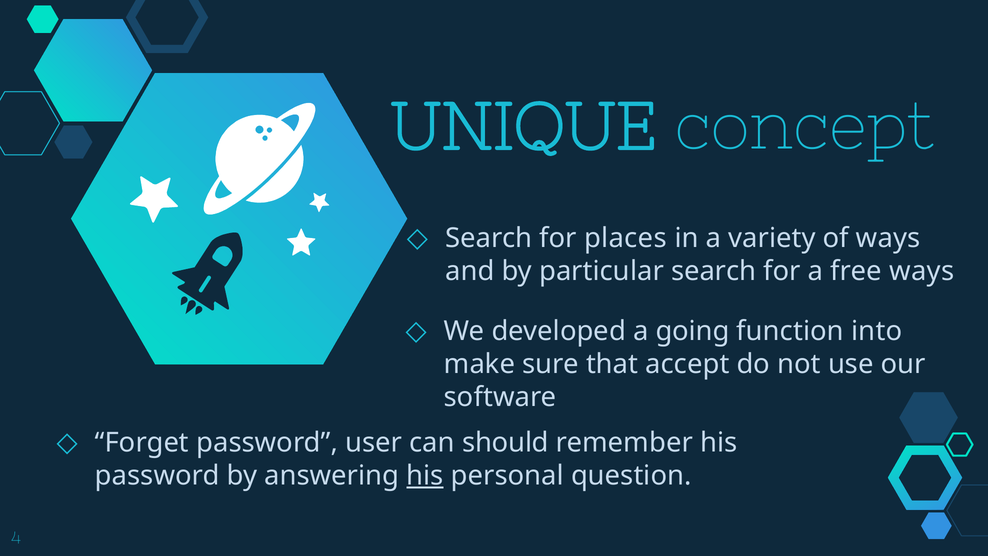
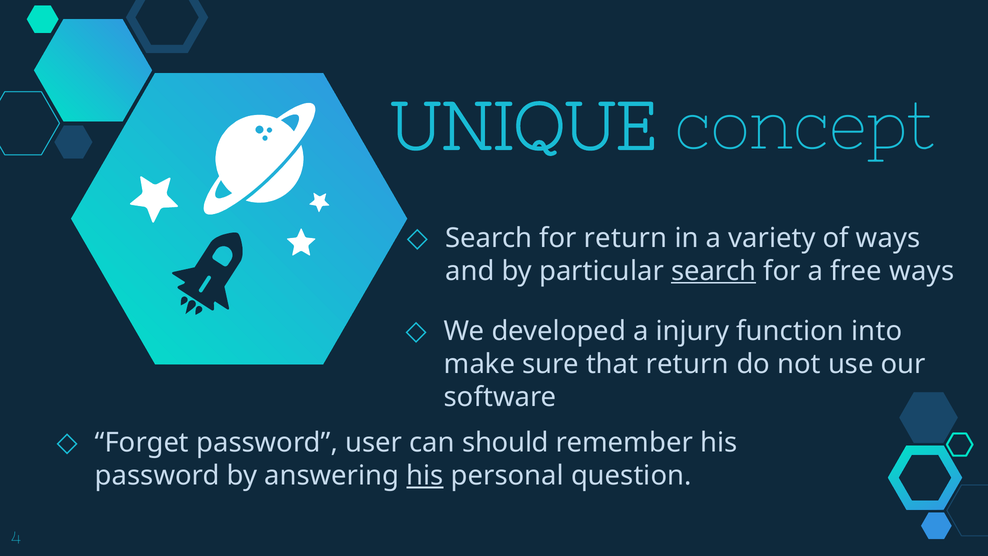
for places: places -> return
search at (714, 271) underline: none -> present
going: going -> injury
that accept: accept -> return
